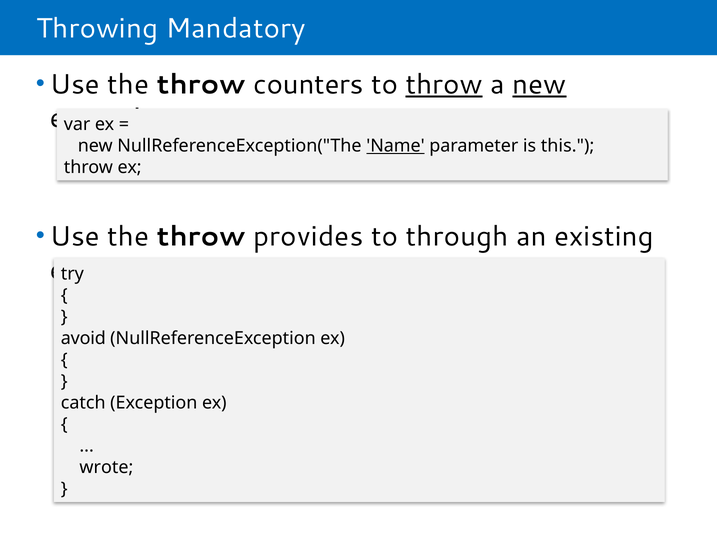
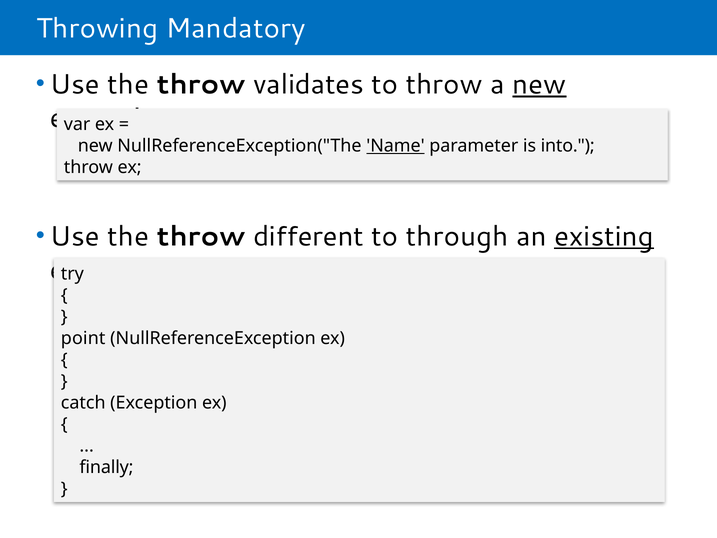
counters: counters -> validates
throw at (444, 84) underline: present -> none
this: this -> into
provides: provides -> different
existing underline: none -> present
avoid: avoid -> point
wrote: wrote -> finally
